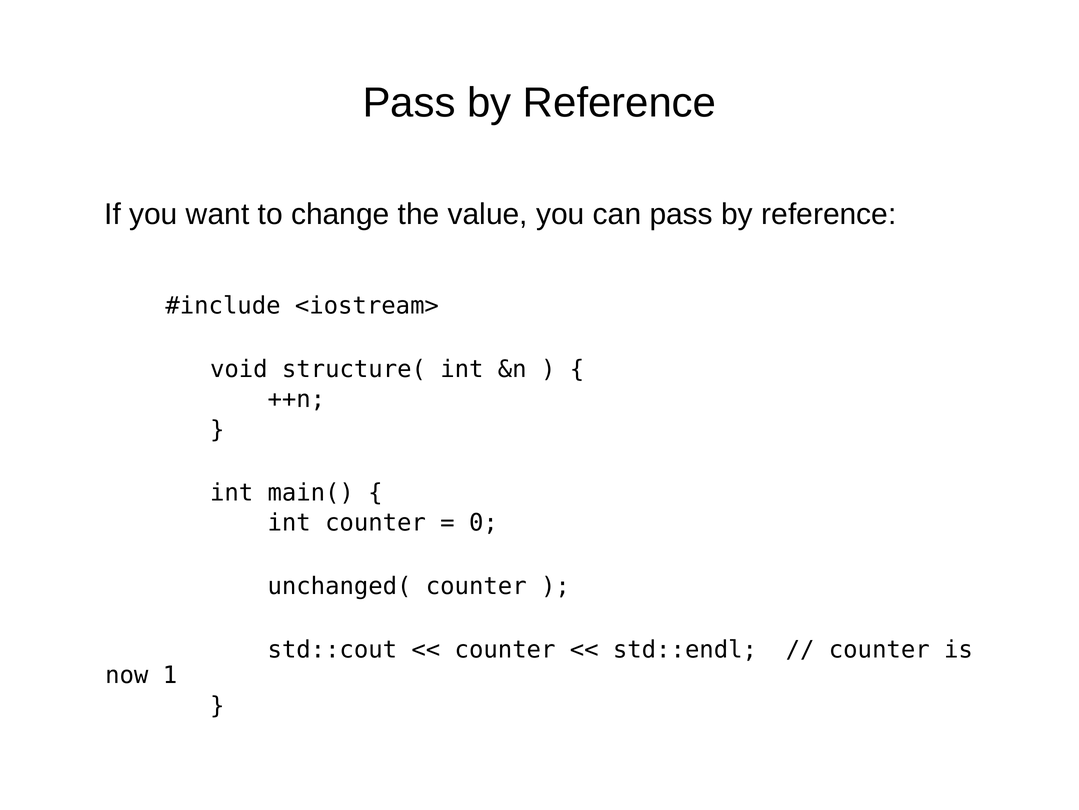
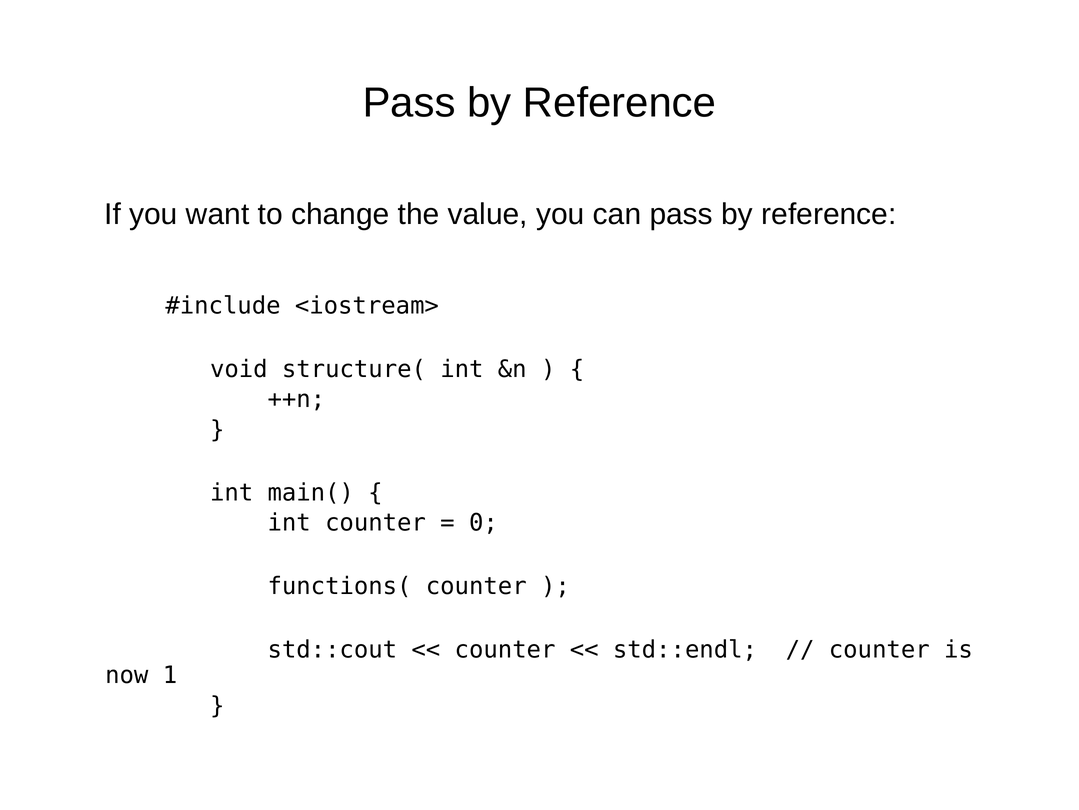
unchanged(: unchanged( -> functions(
